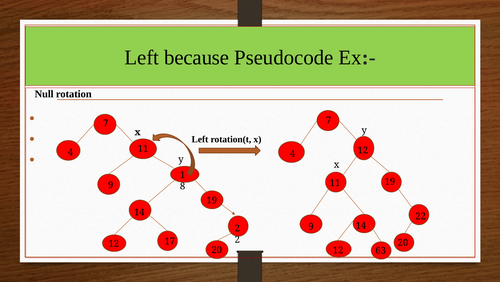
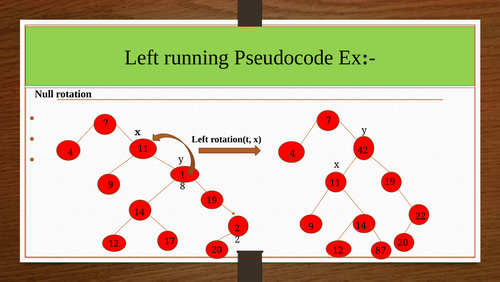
because: because -> running
4 12: 12 -> 42
63: 63 -> 87
